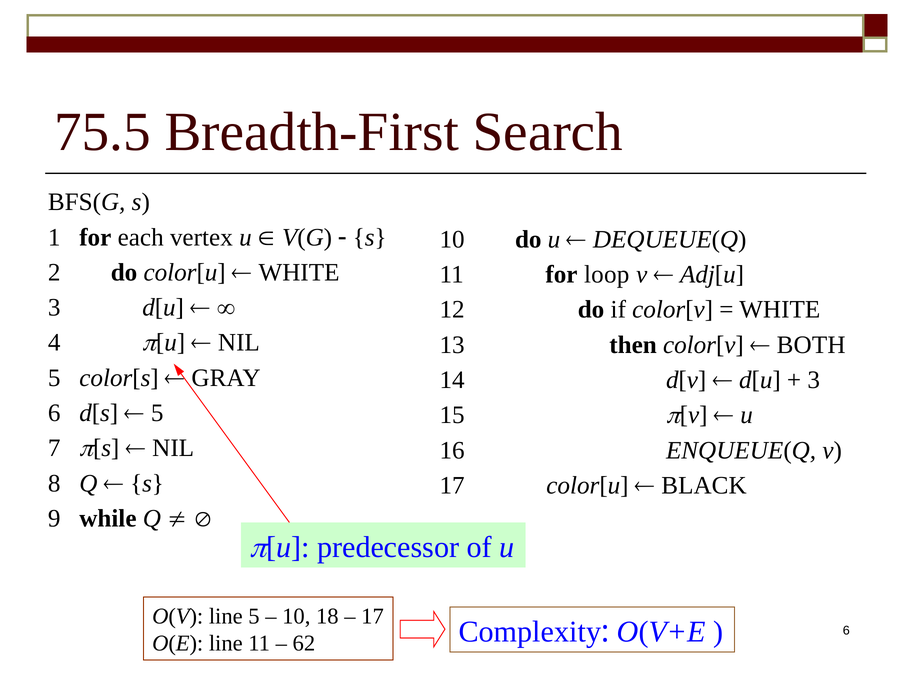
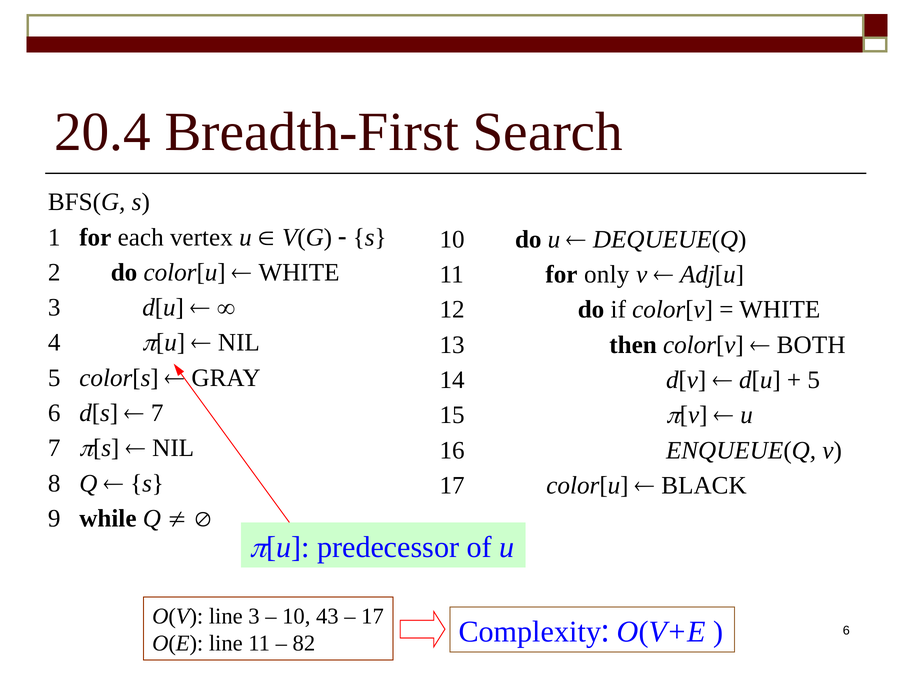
75.5: 75.5 -> 20.4
loop: loop -> only
3 at (814, 380): 3 -> 5
5 at (157, 413): 5 -> 7
line 5: 5 -> 3
18: 18 -> 43
62: 62 -> 82
